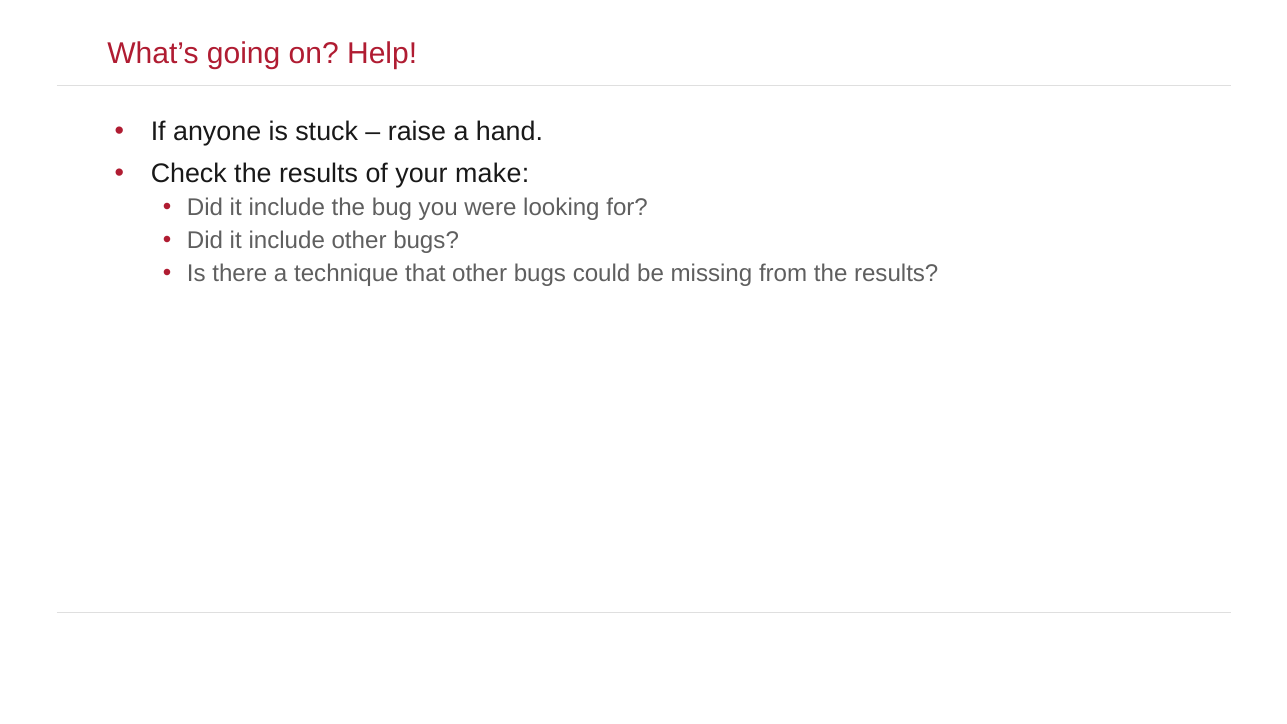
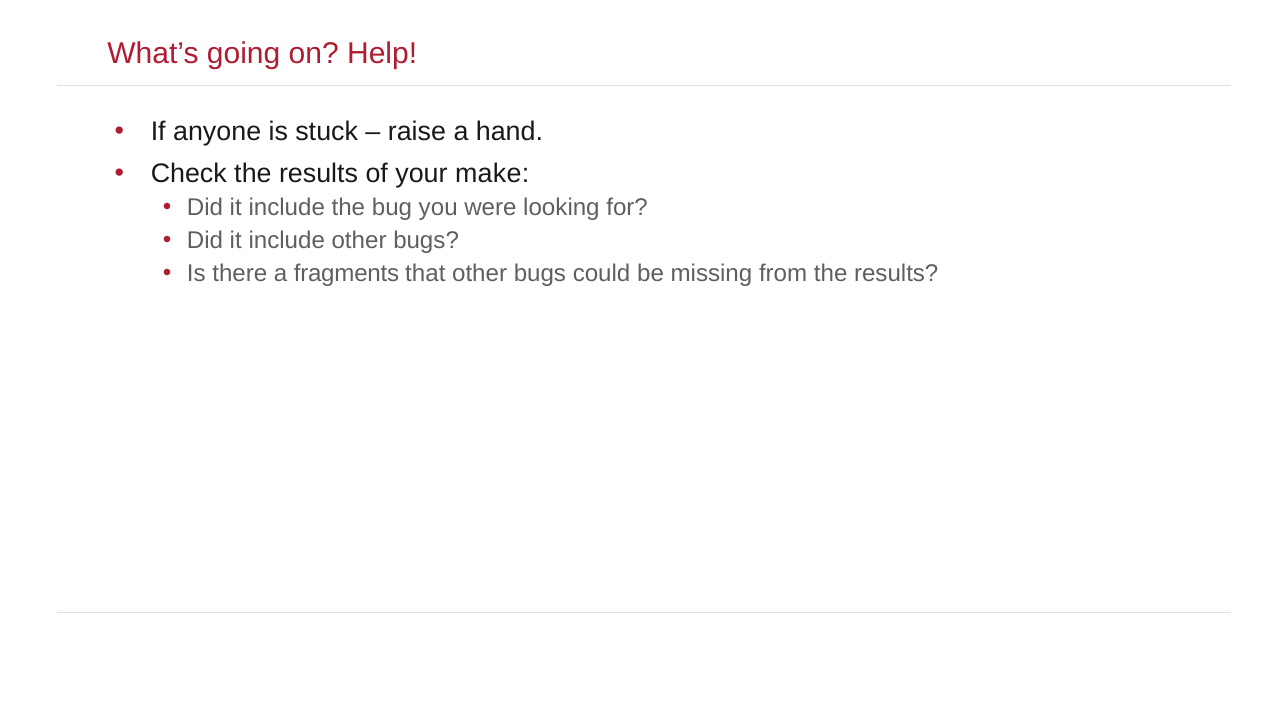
technique: technique -> fragments
